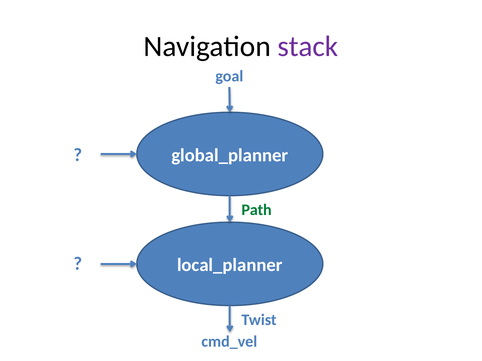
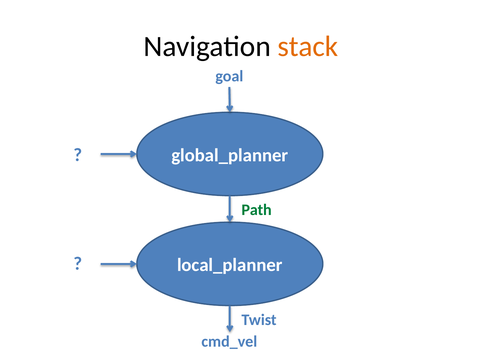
stack colour: purple -> orange
